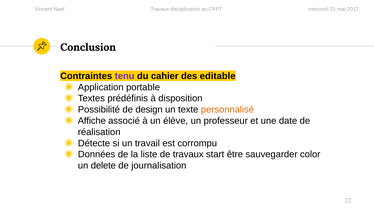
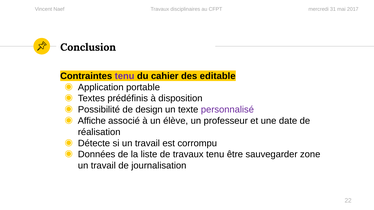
personnalisé colour: orange -> purple
travaux start: start -> tenu
color: color -> zone
delete at (103, 166): delete -> travail
